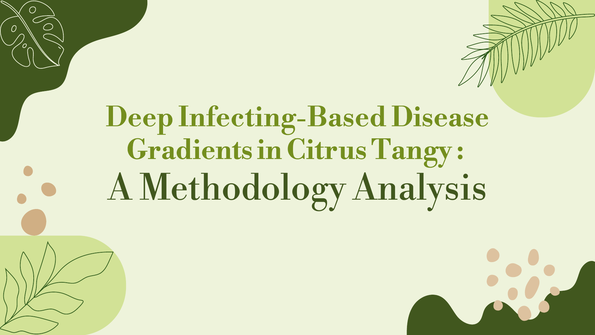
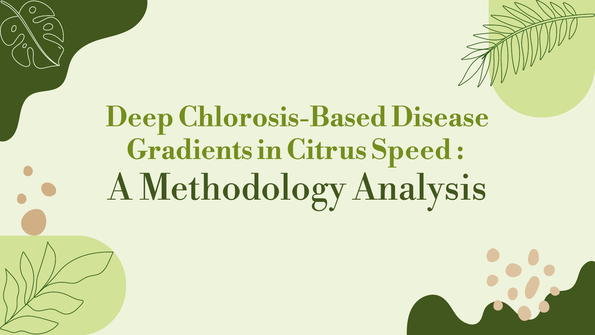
Infecting-Based: Infecting-Based -> Chlorosis-Based
Tangy: Tangy -> Speed
